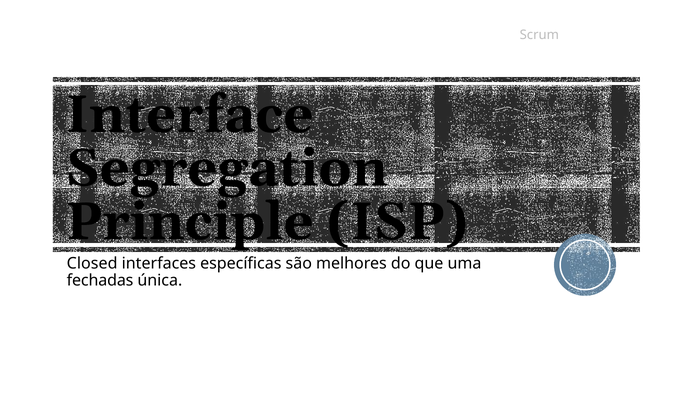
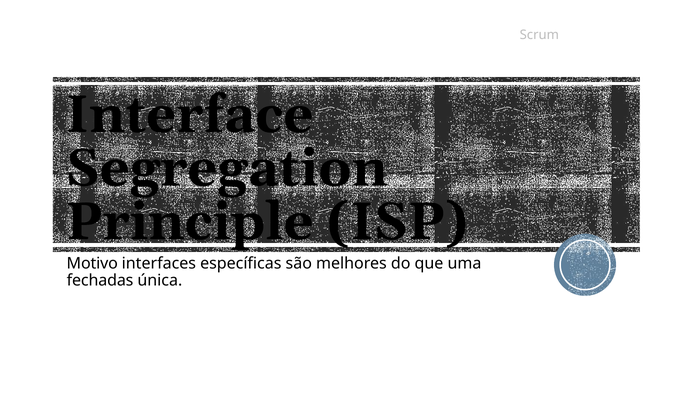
Closed: Closed -> Motivo
